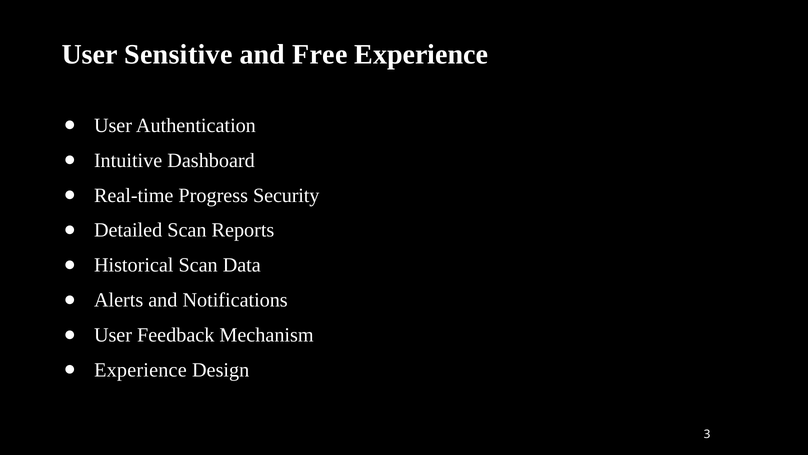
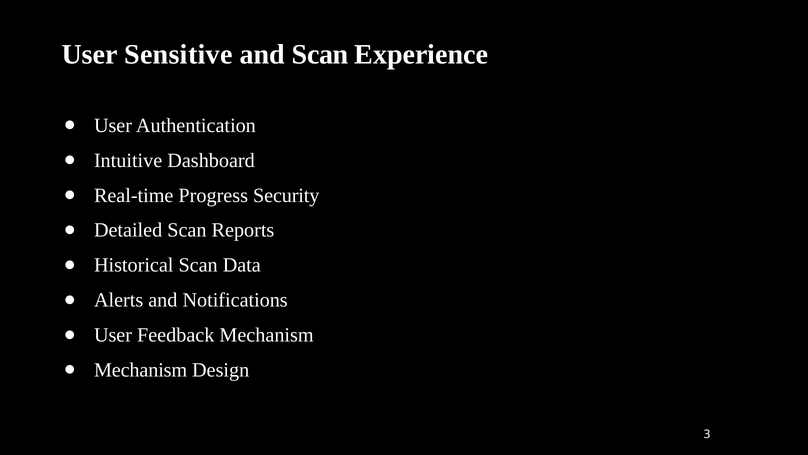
and Free: Free -> Scan
Experience at (140, 370): Experience -> Mechanism
